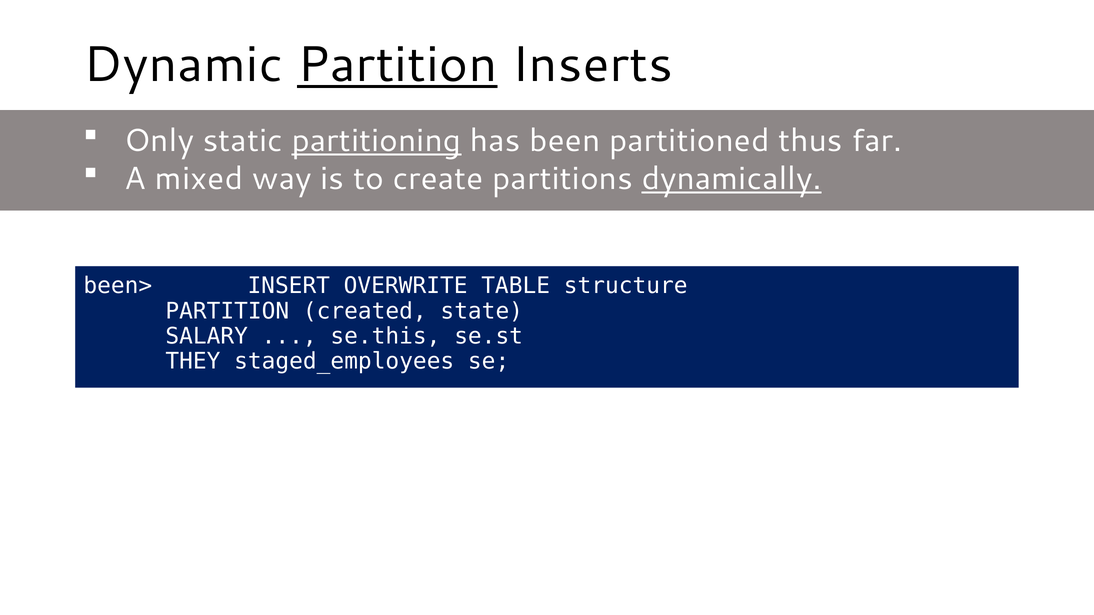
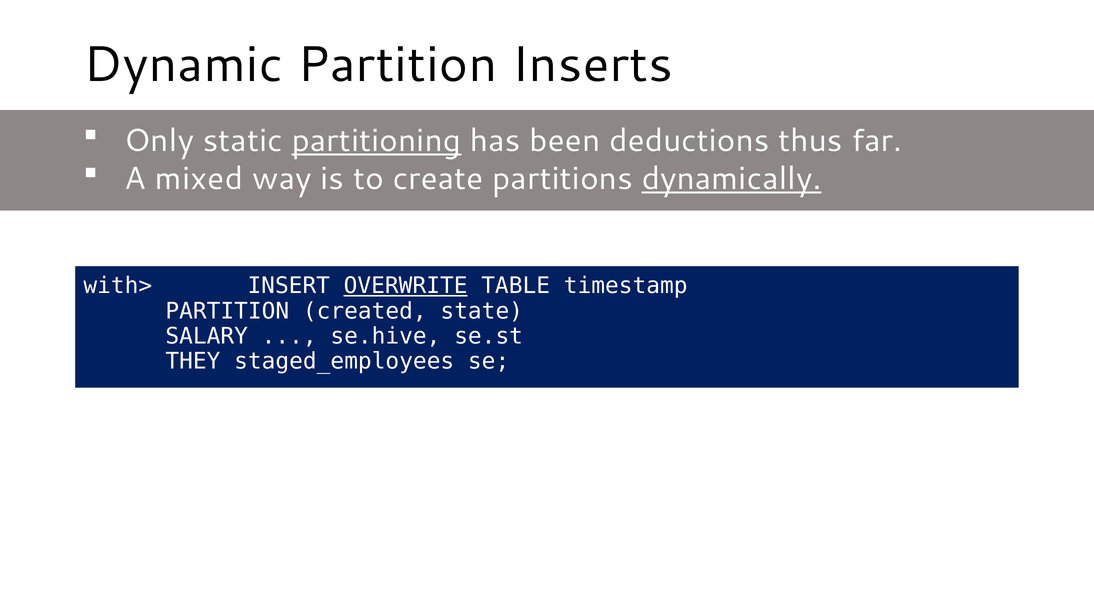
Partition at (397, 65) underline: present -> none
partitioned: partitioned -> deductions
been>: been> -> with>
OVERWRITE underline: none -> present
structure: structure -> timestamp
se.this: se.this -> se.hive
